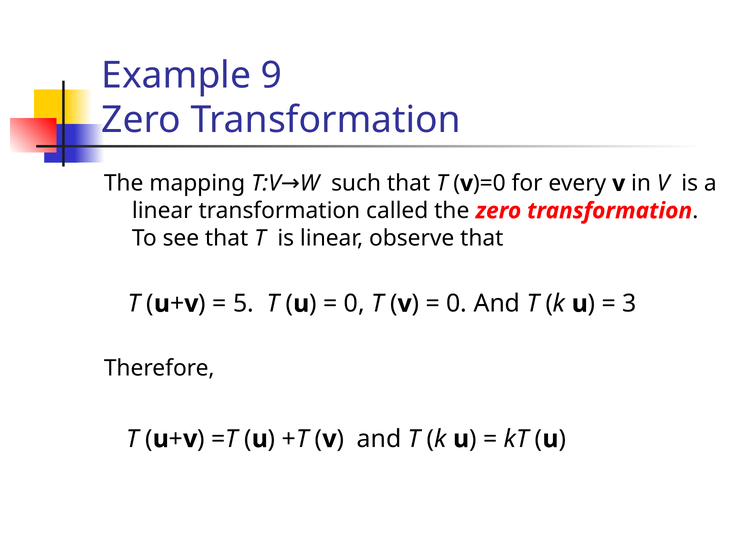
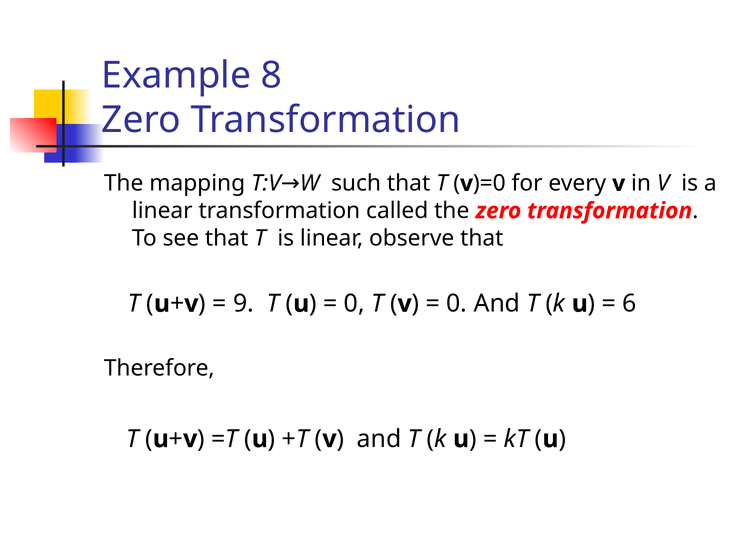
9: 9 -> 8
5: 5 -> 9
3: 3 -> 6
